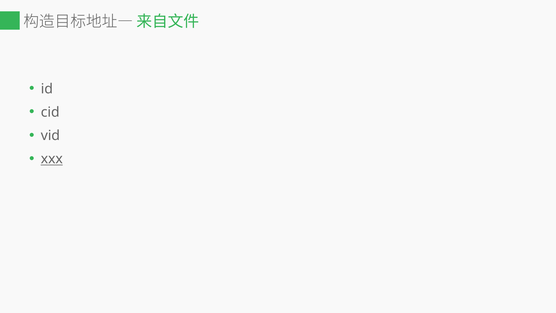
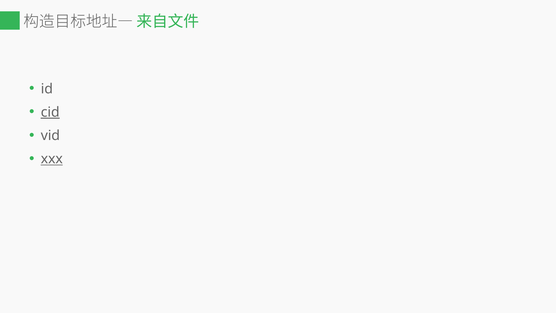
cid underline: none -> present
